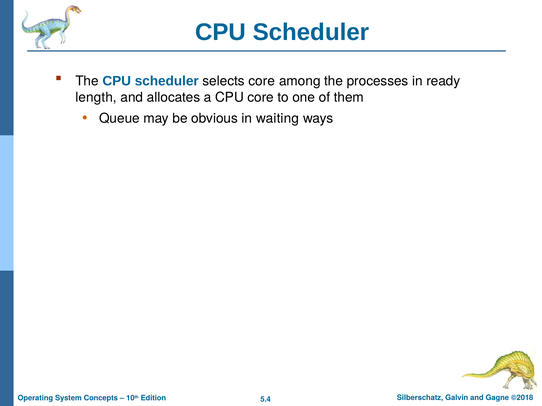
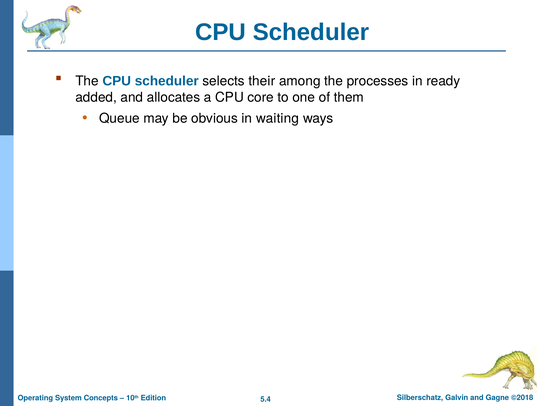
selects core: core -> their
length: length -> added
